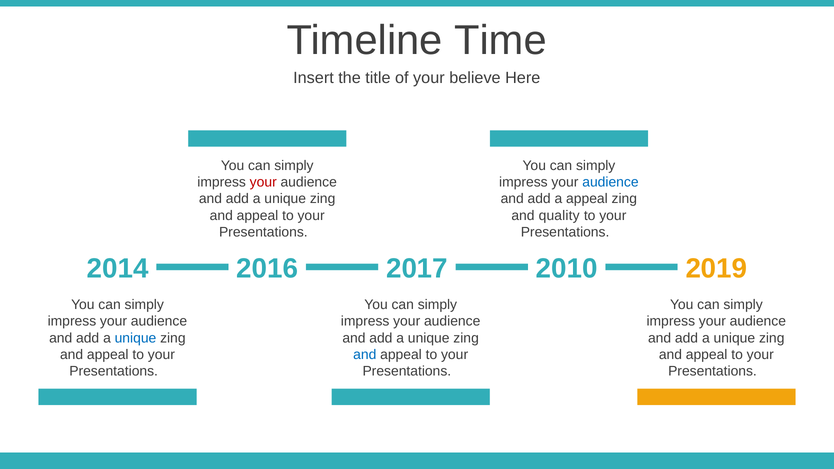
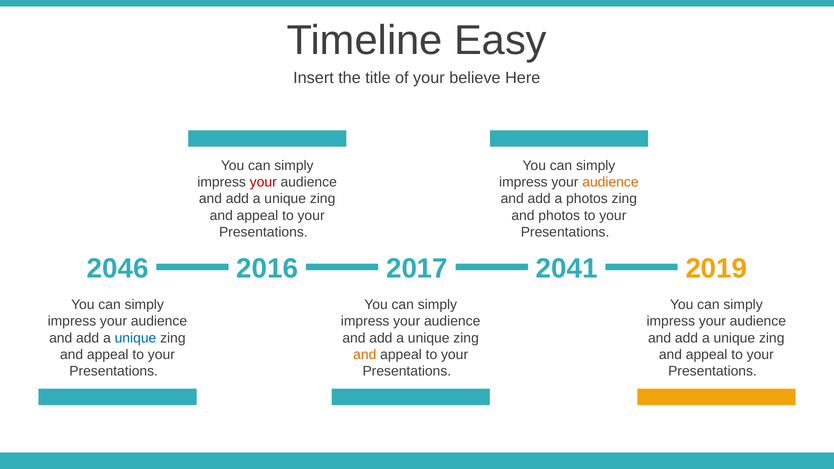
Time: Time -> Easy
audience at (610, 182) colour: blue -> orange
a appeal: appeal -> photos
and quality: quality -> photos
2014: 2014 -> 2046
2010: 2010 -> 2041
and at (365, 355) colour: blue -> orange
